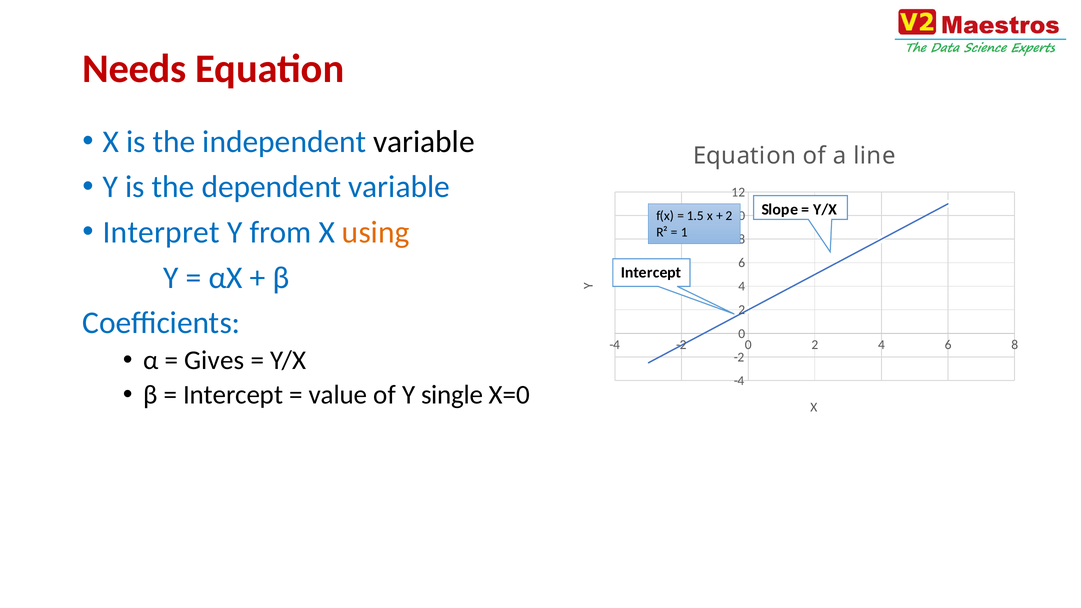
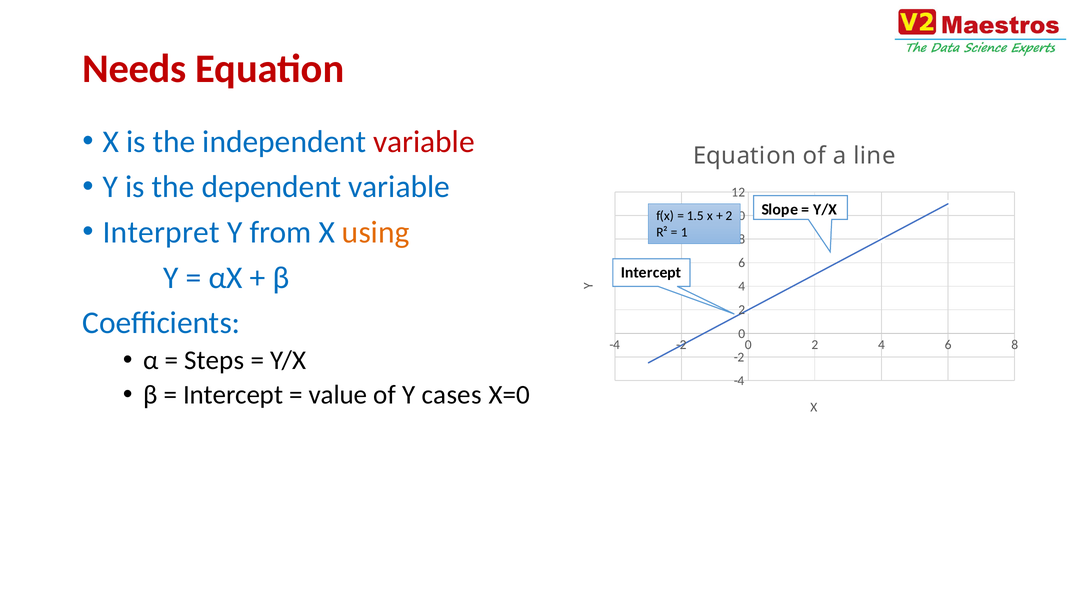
variable at (424, 142) colour: black -> red
Gives: Gives -> Steps
single: single -> cases
